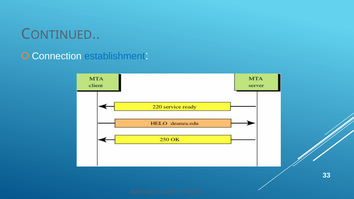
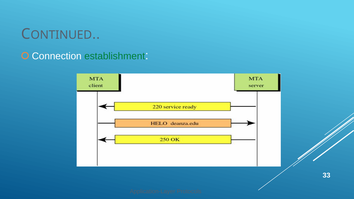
establishment colour: blue -> green
